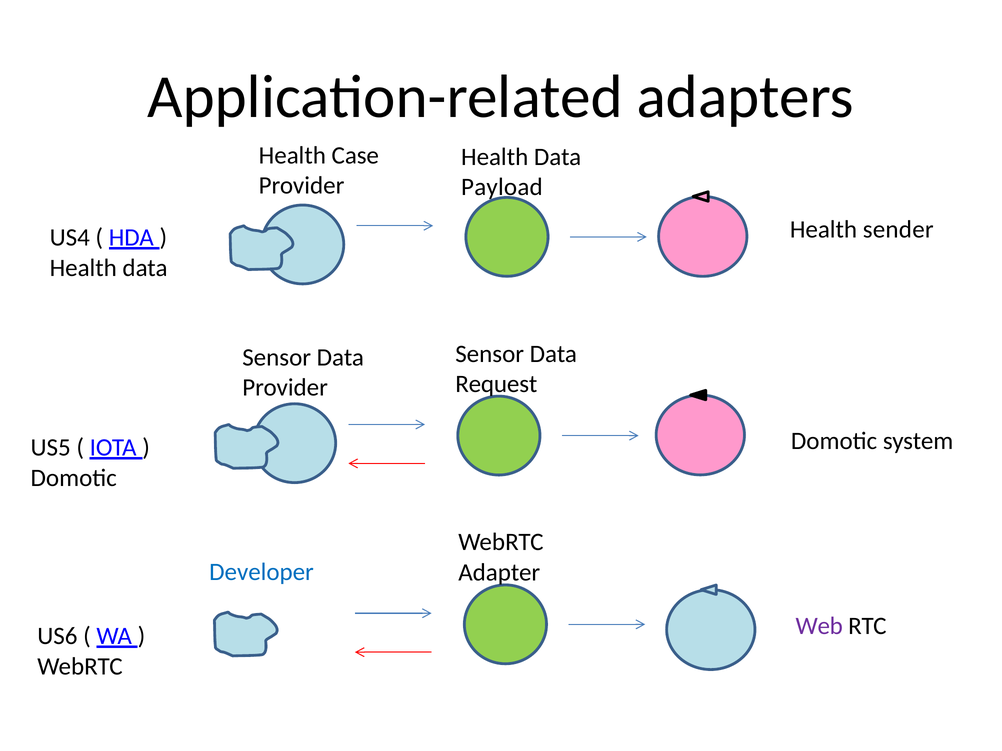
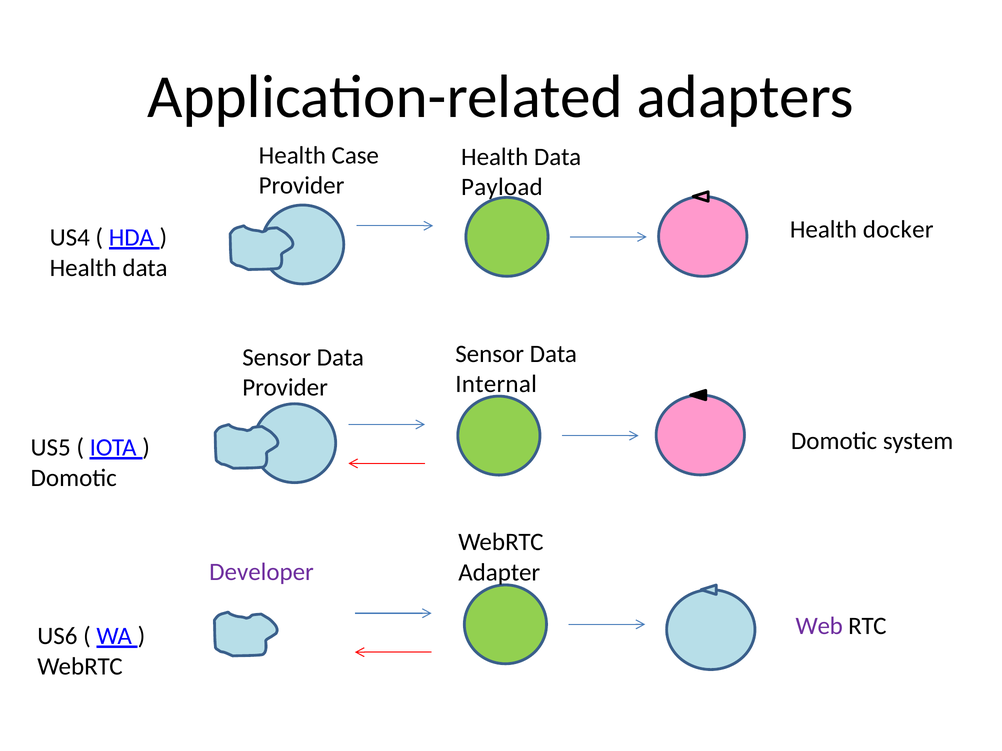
sender: sender -> docker
Request: Request -> Internal
Developer colour: blue -> purple
